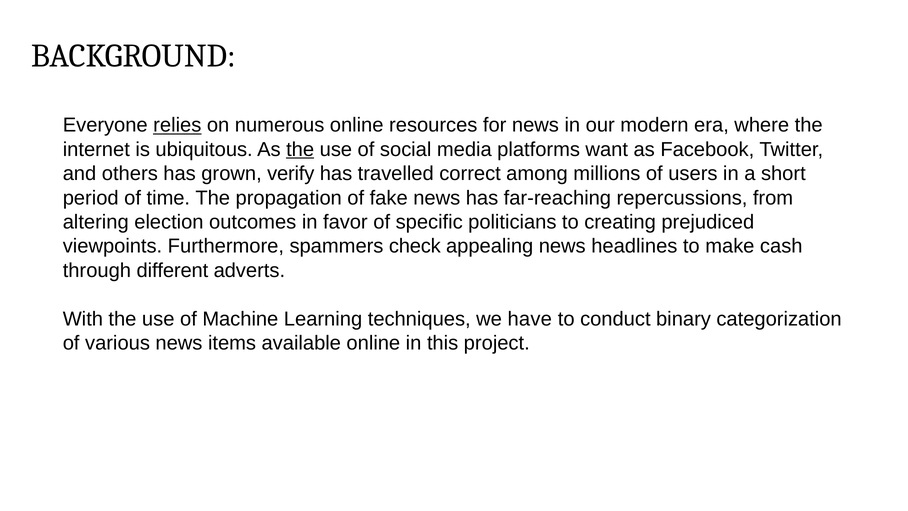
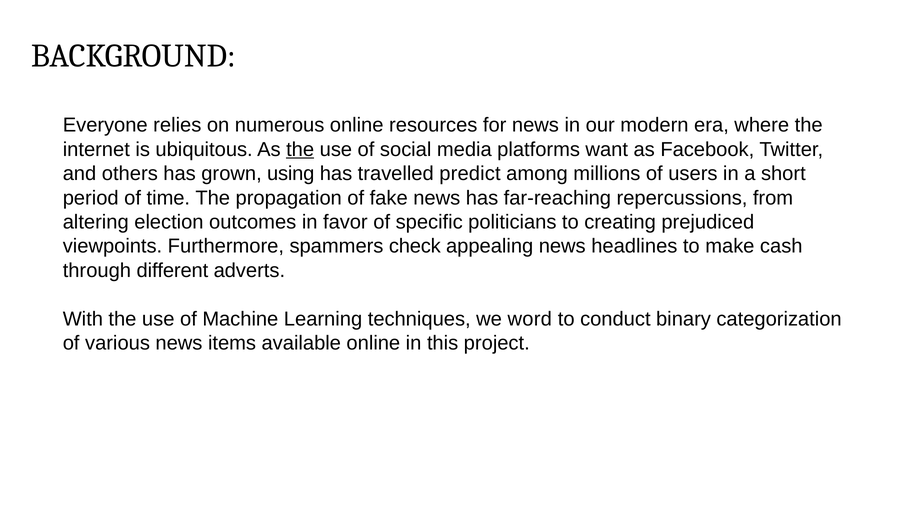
relies underline: present -> none
verify: verify -> using
correct: correct -> predict
have: have -> word
